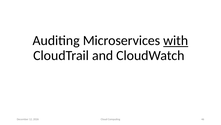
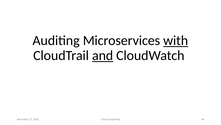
and underline: none -> present
